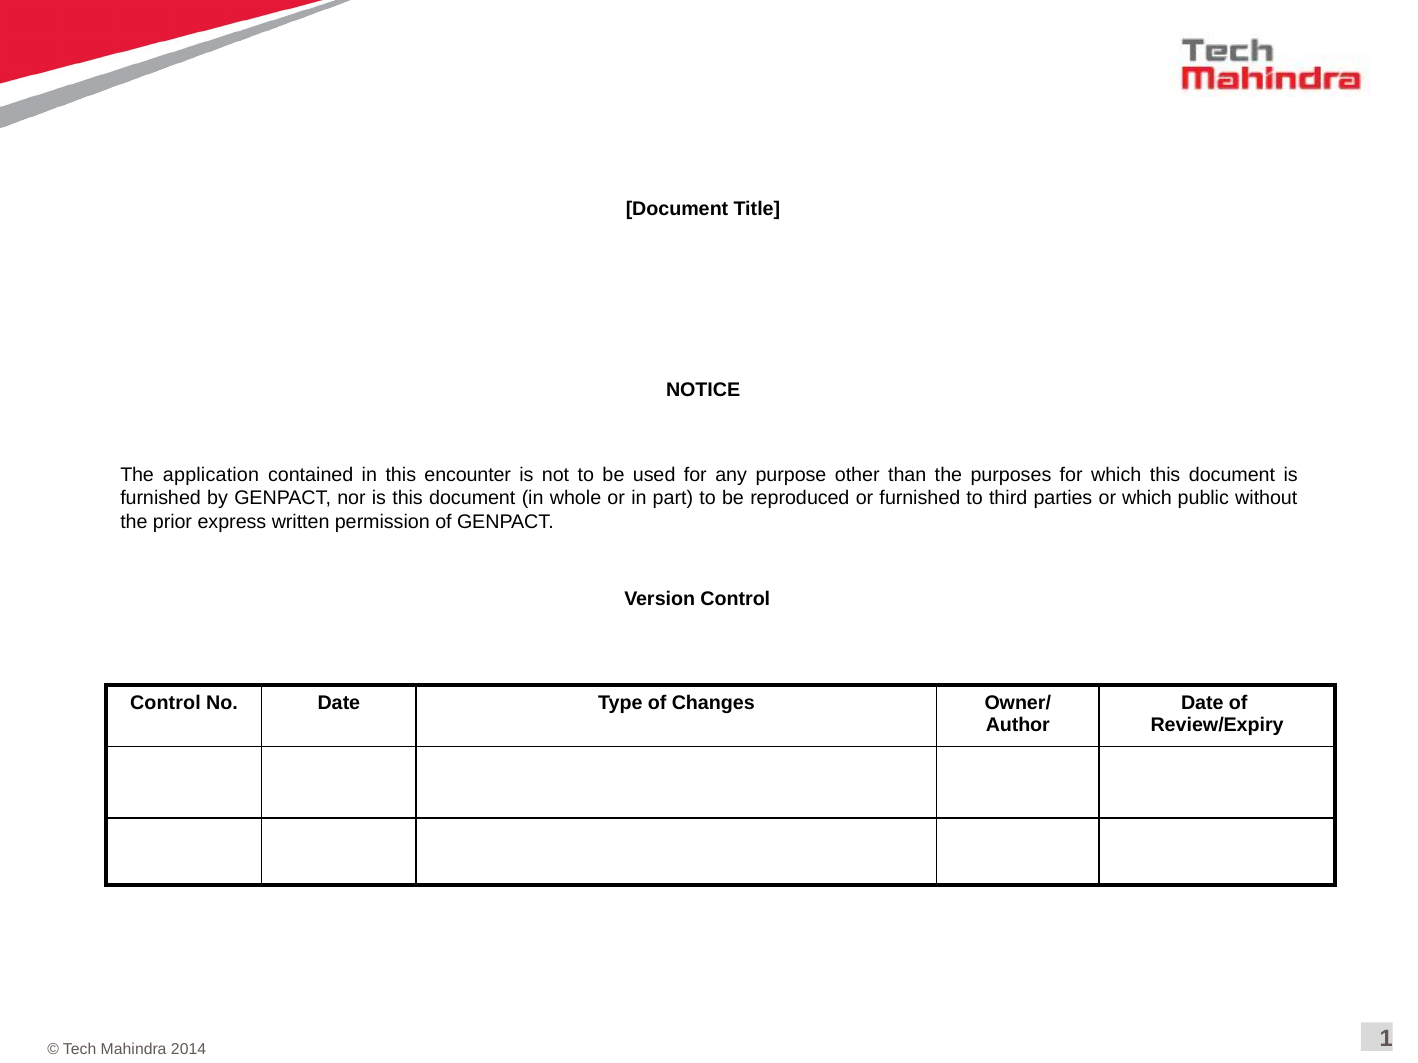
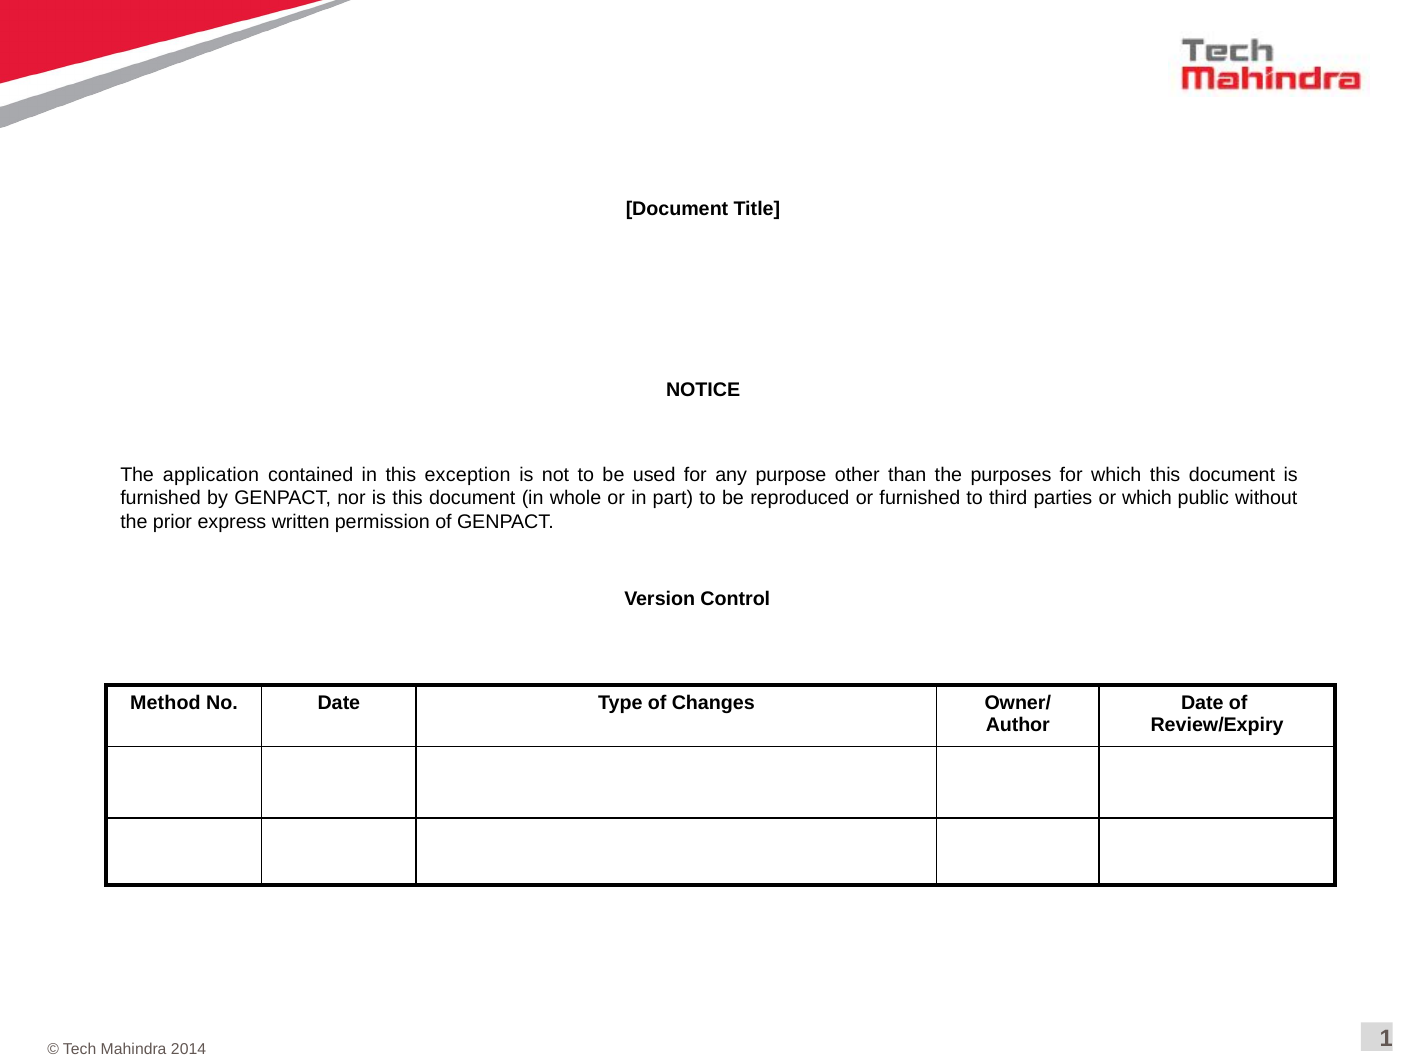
encounter: encounter -> exception
Control at (165, 704): Control -> Method
